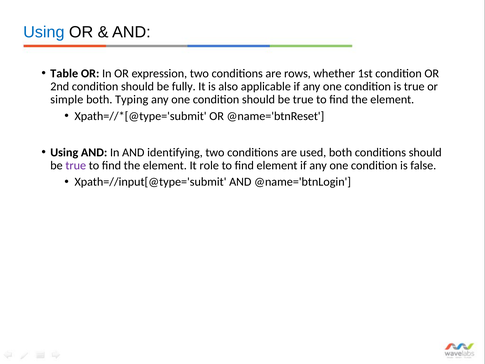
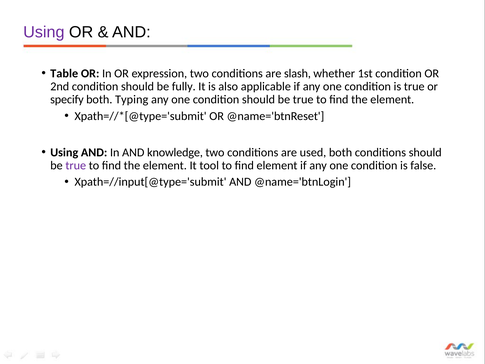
Using at (44, 32) colour: blue -> purple
rows: rows -> slash
simple: simple -> specify
identifying: identifying -> knowledge
role: role -> tool
